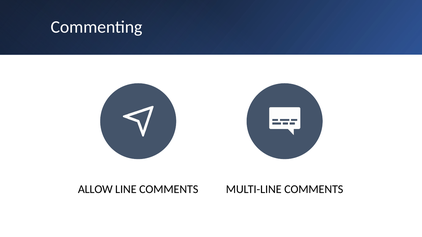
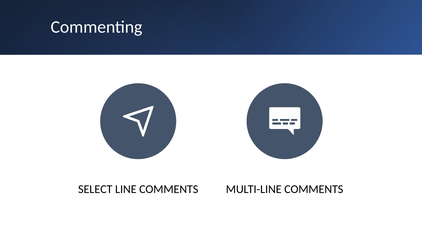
ALLOW: ALLOW -> SELECT
